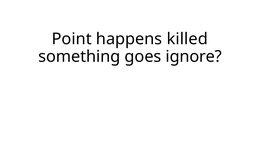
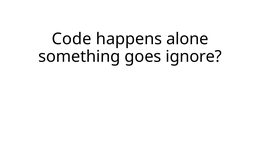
Point: Point -> Code
killed: killed -> alone
